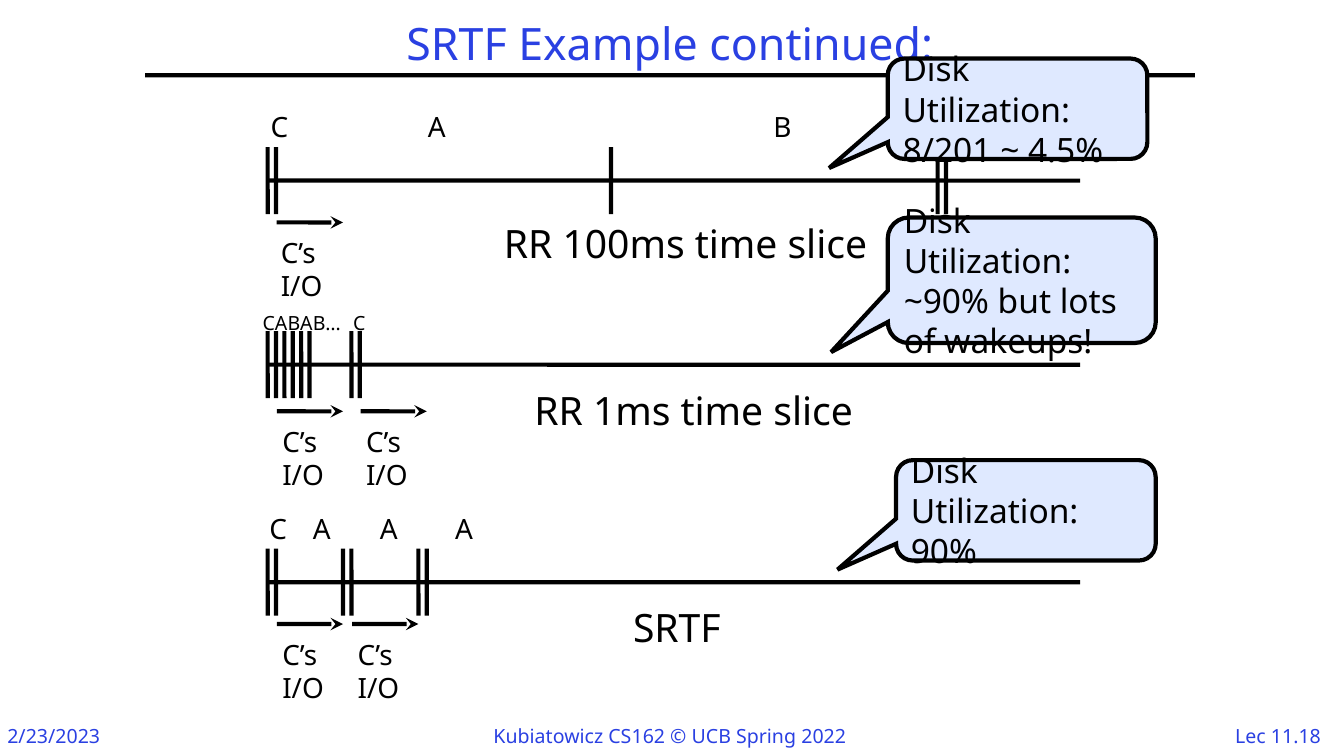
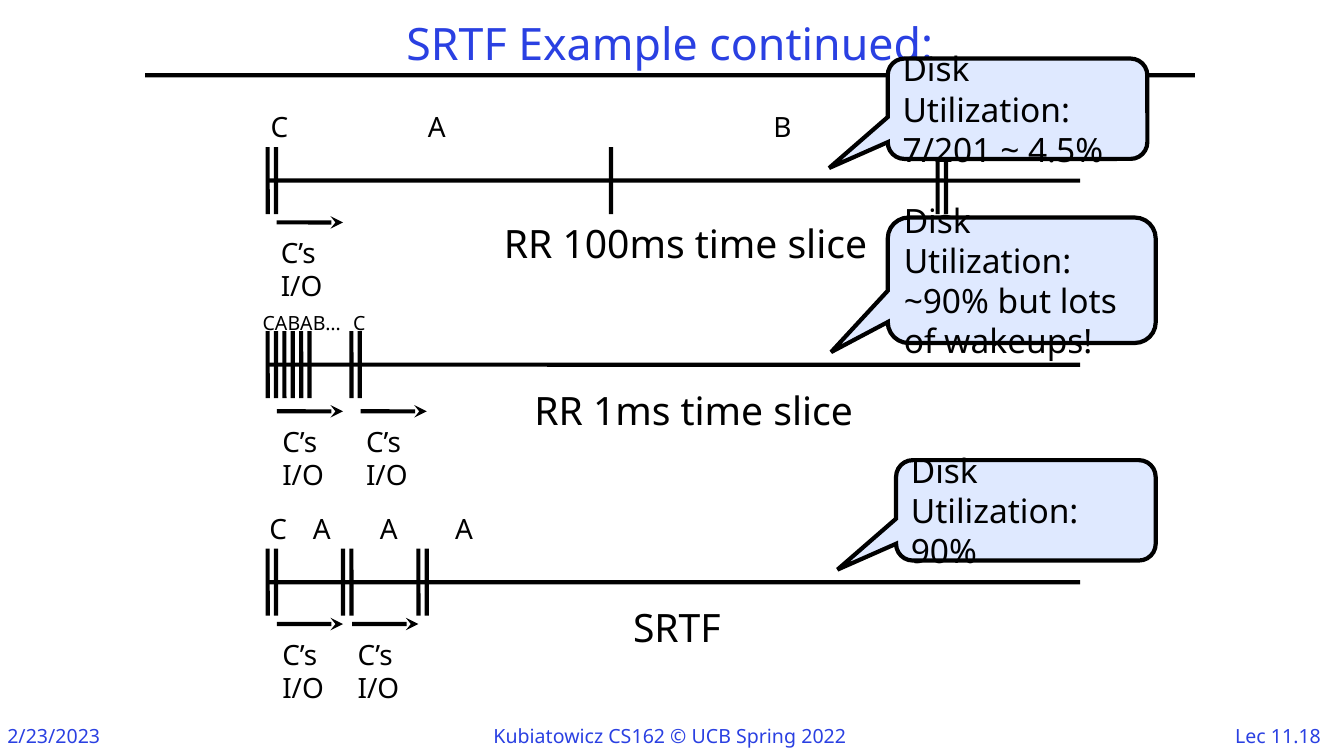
8/201: 8/201 -> 7/201
